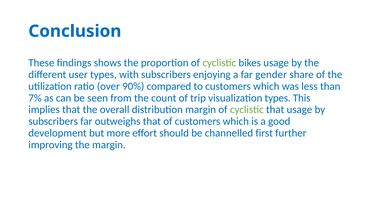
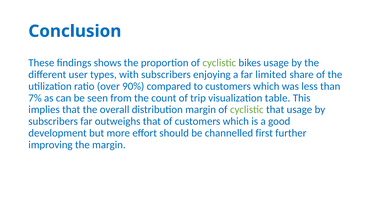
gender: gender -> limited
visualization types: types -> table
